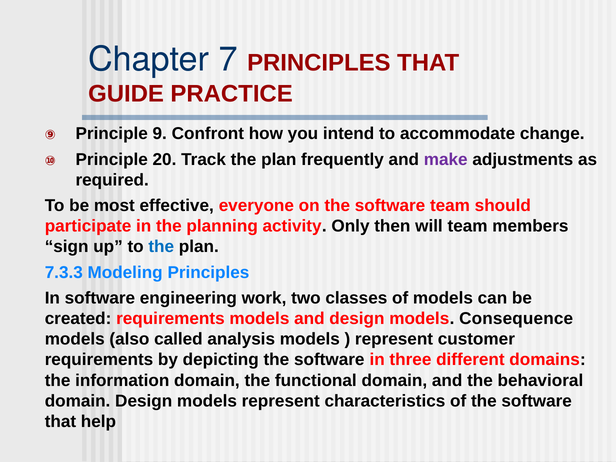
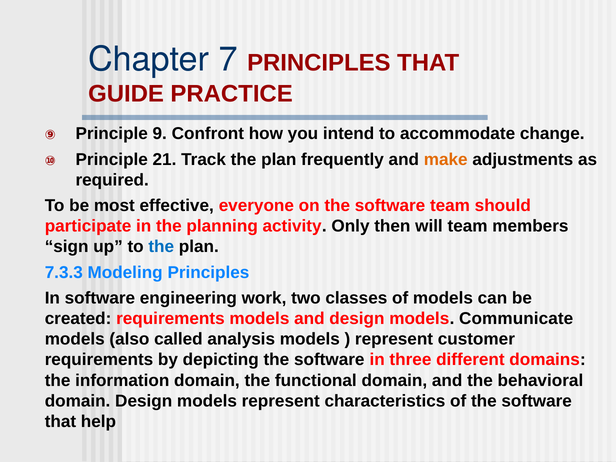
20: 20 -> 21
make colour: purple -> orange
Consequence: Consequence -> Communicate
